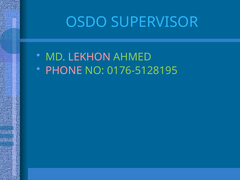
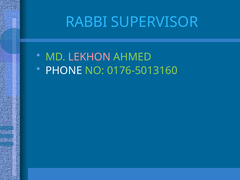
OSDO: OSDO -> RABBI
PHONE colour: pink -> white
0176-5128195: 0176-5128195 -> 0176-5013160
